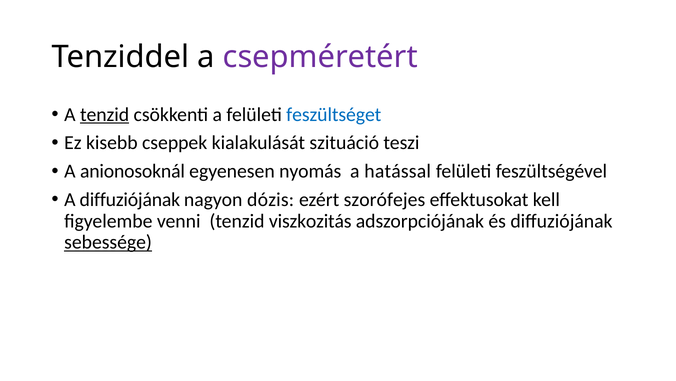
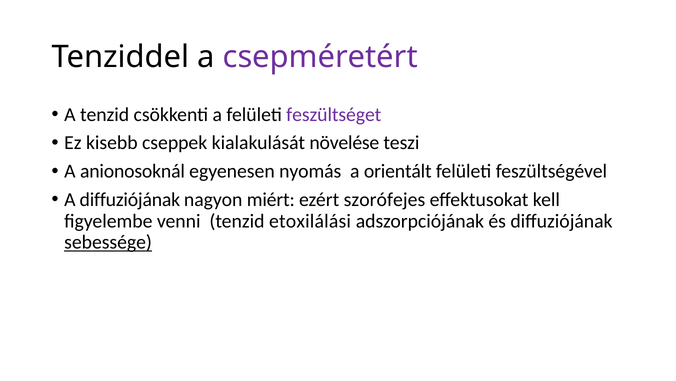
tenzid at (105, 114) underline: present -> none
feszültséget colour: blue -> purple
szituáció: szituáció -> növelése
hatással: hatással -> orientált
dózis: dózis -> miért
viszkozitás: viszkozitás -> etoxilálási
